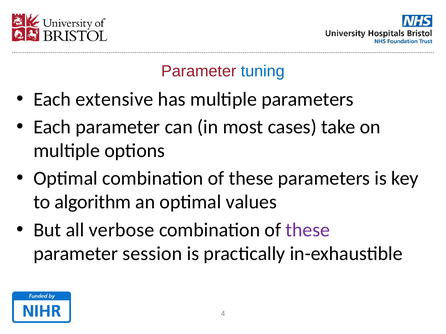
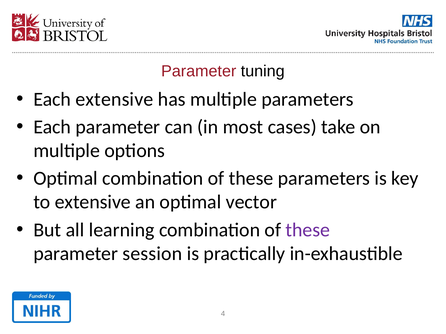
tuning colour: blue -> black
to algorithm: algorithm -> extensive
values: values -> vector
verbose: verbose -> learning
